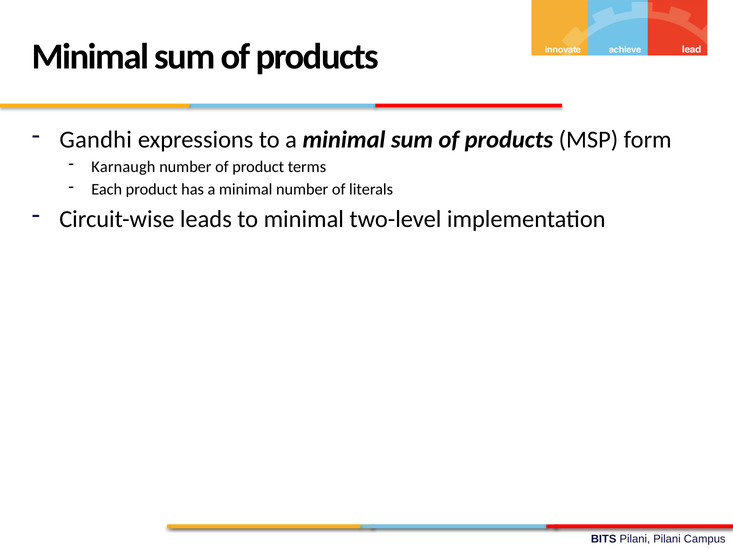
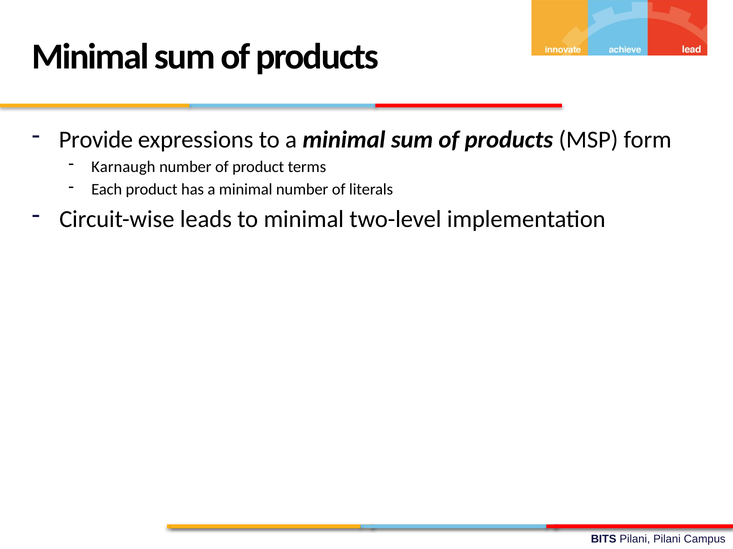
Gandhi: Gandhi -> Provide
